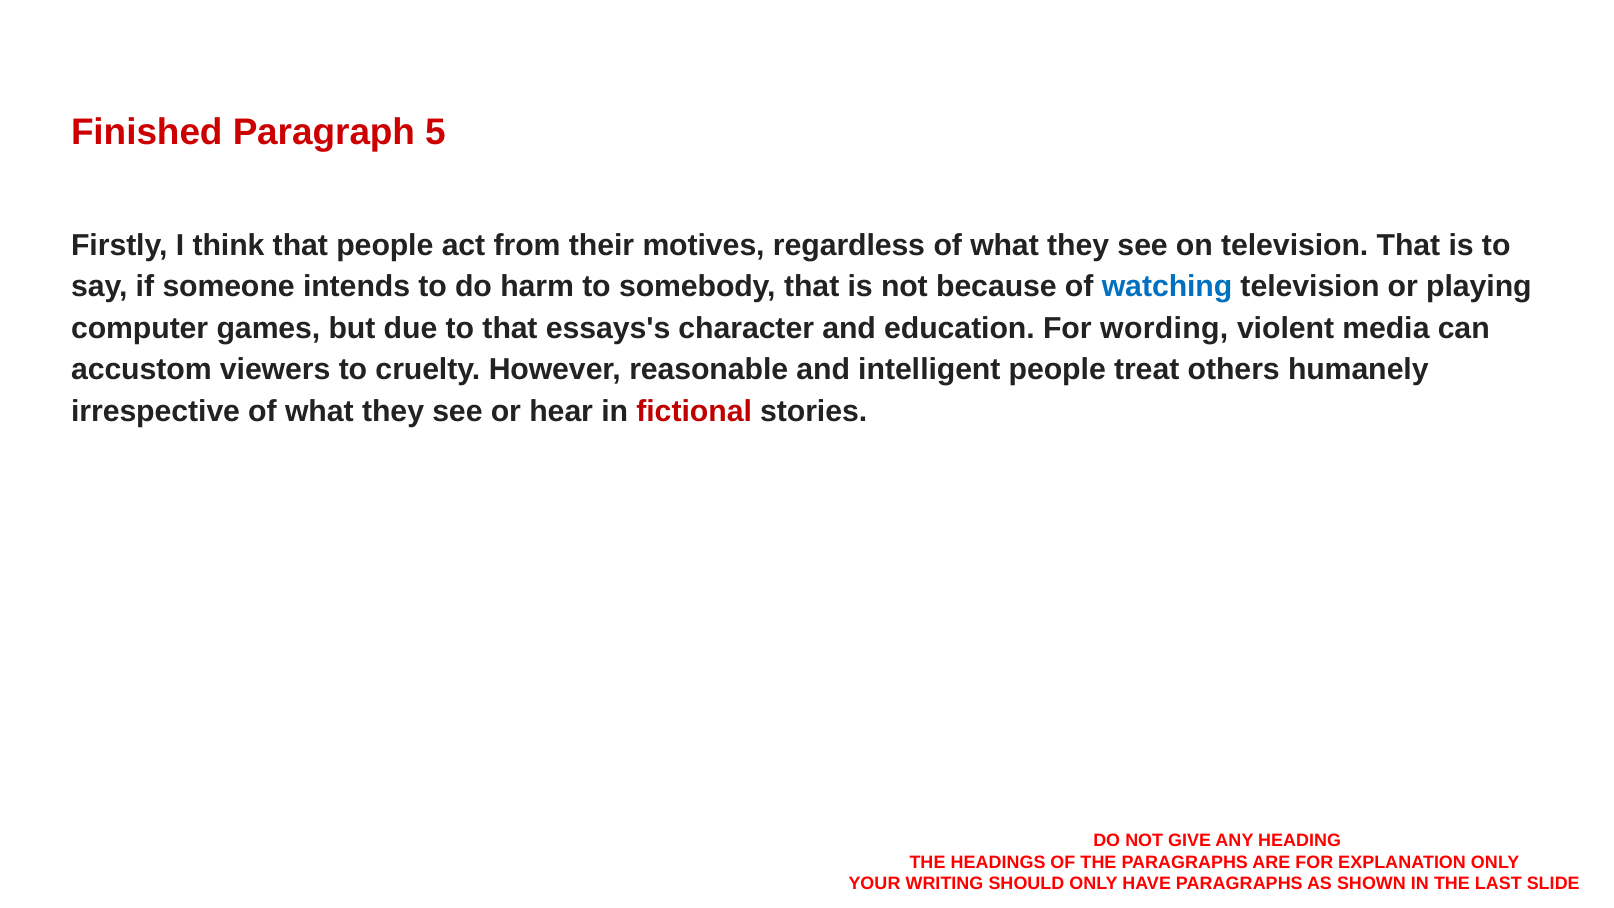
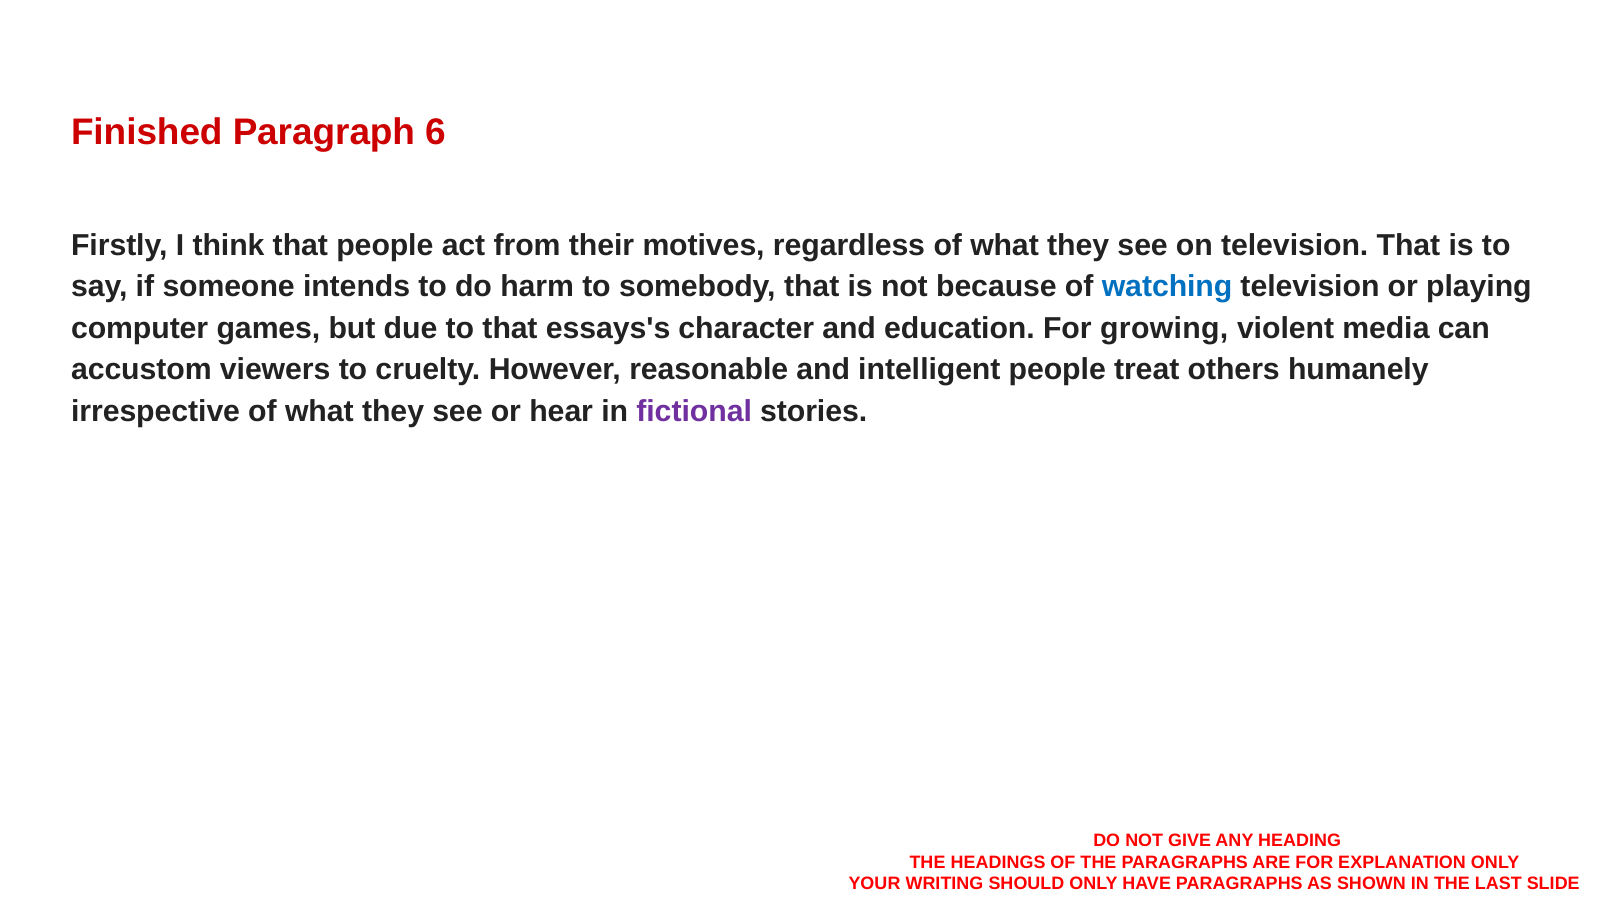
5: 5 -> 6
wording: wording -> growing
fictional colour: red -> purple
